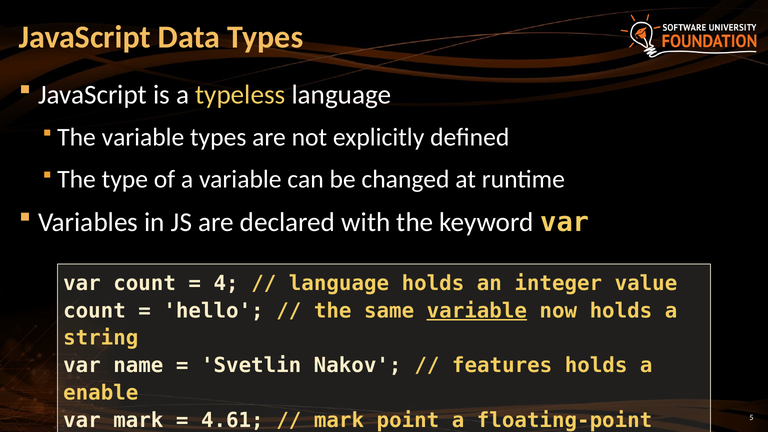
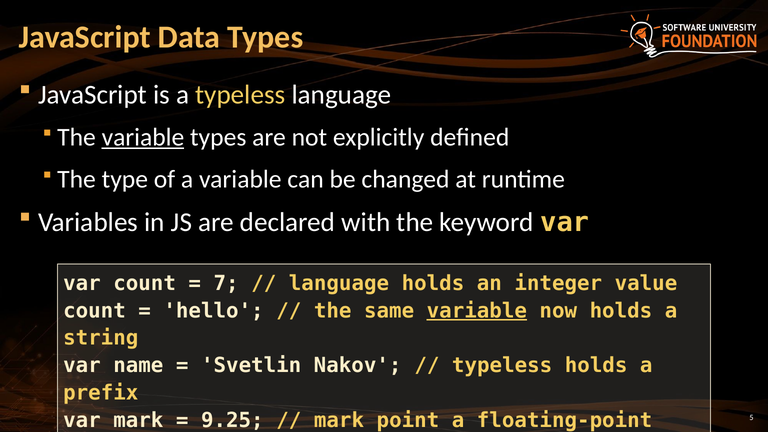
variable at (143, 137) underline: none -> present
4: 4 -> 7
features at (502, 366): features -> typeless
enable: enable -> prefix
4.61: 4.61 -> 9.25
